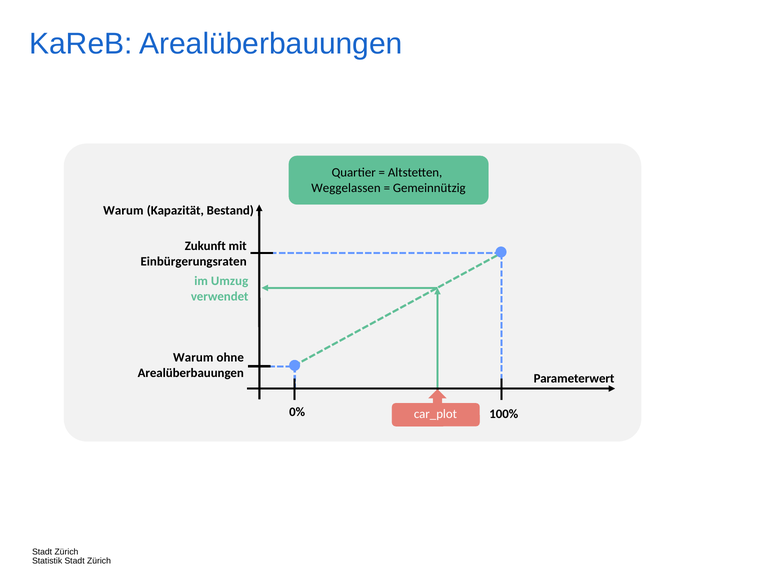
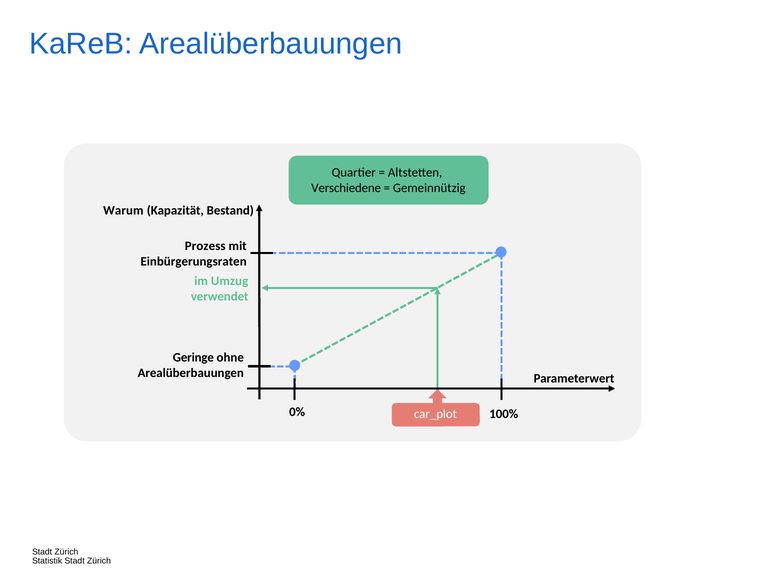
Weggelassen: Weggelassen -> Verschiedene
Zukunft: Zukunft -> Prozess
Warum at (193, 357): Warum -> Geringe
